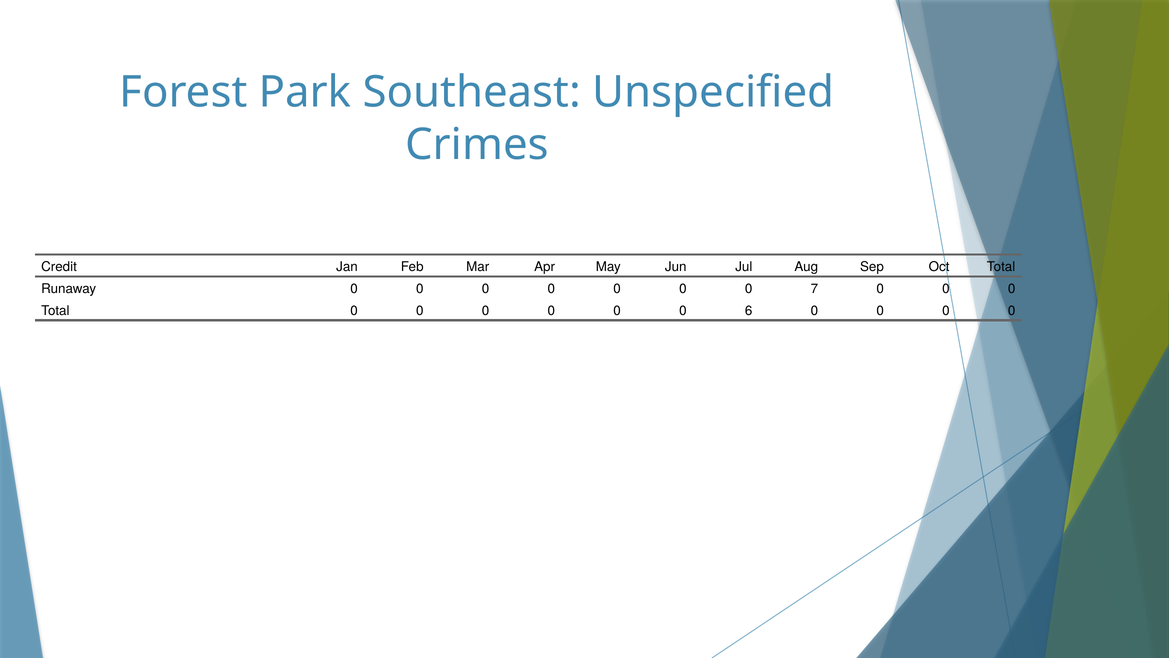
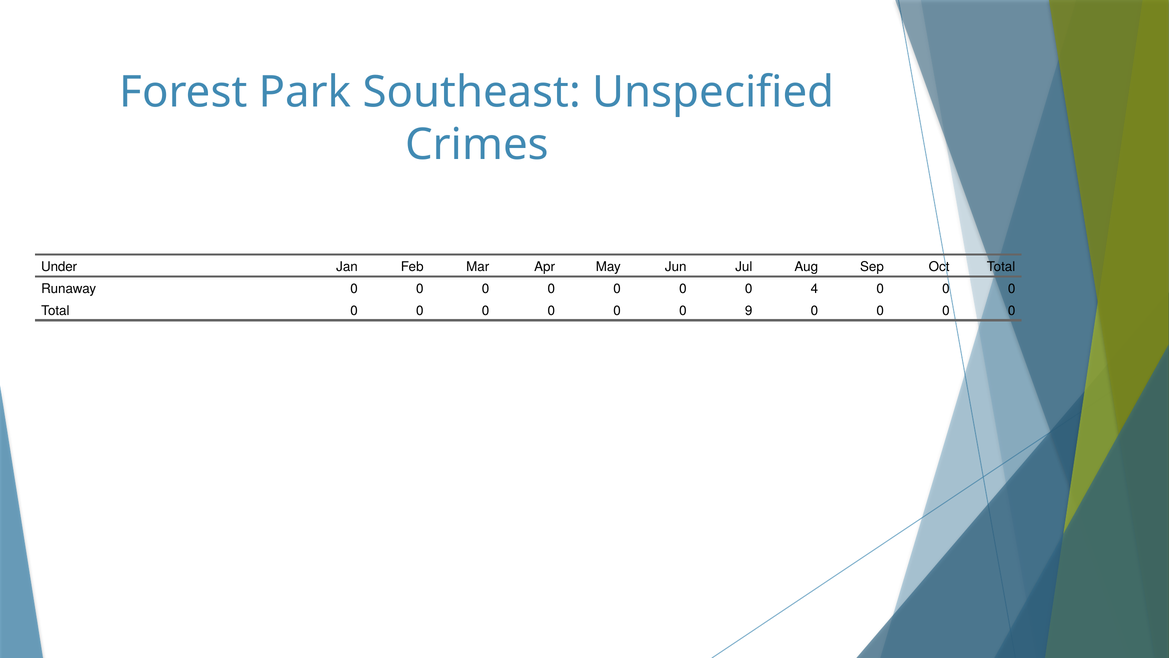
Credit: Credit -> Under
7: 7 -> 4
6: 6 -> 9
